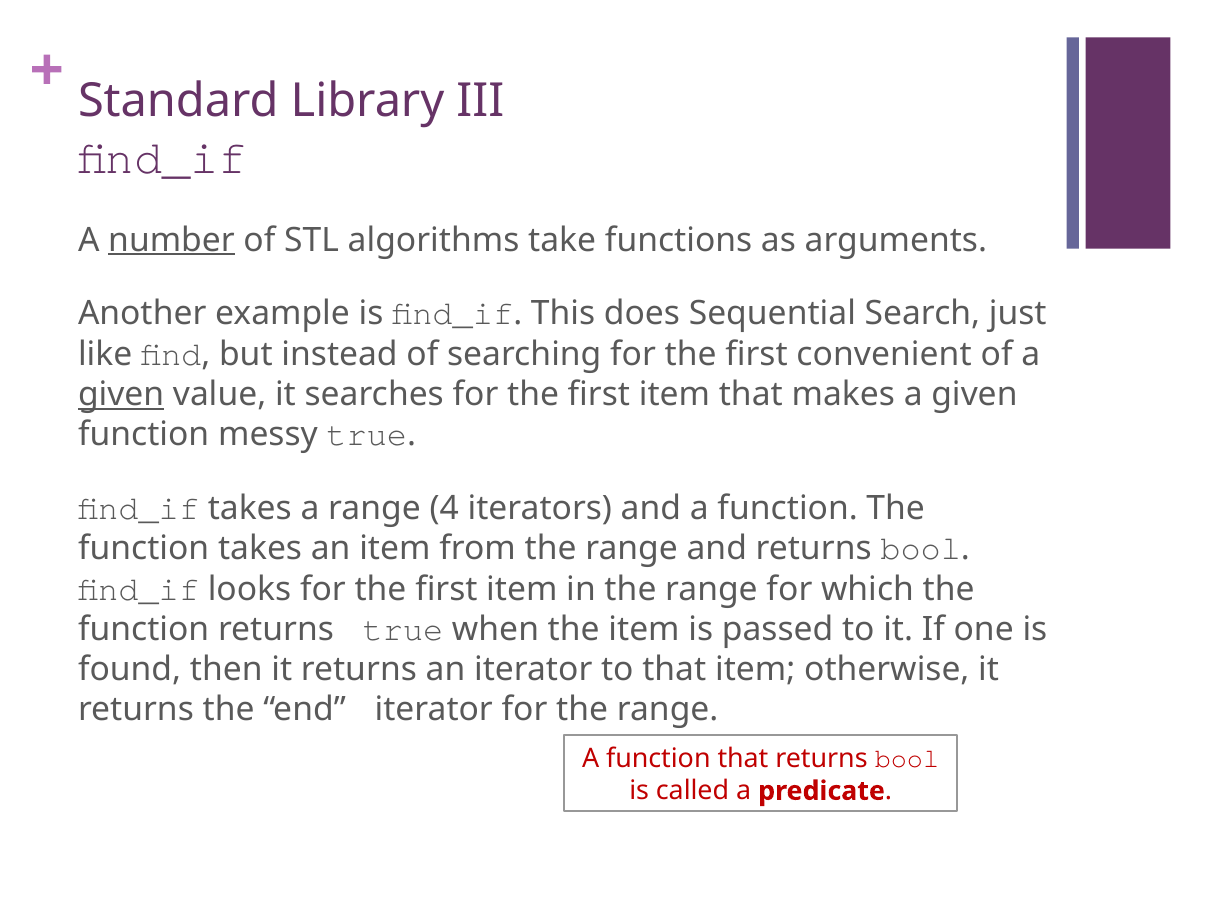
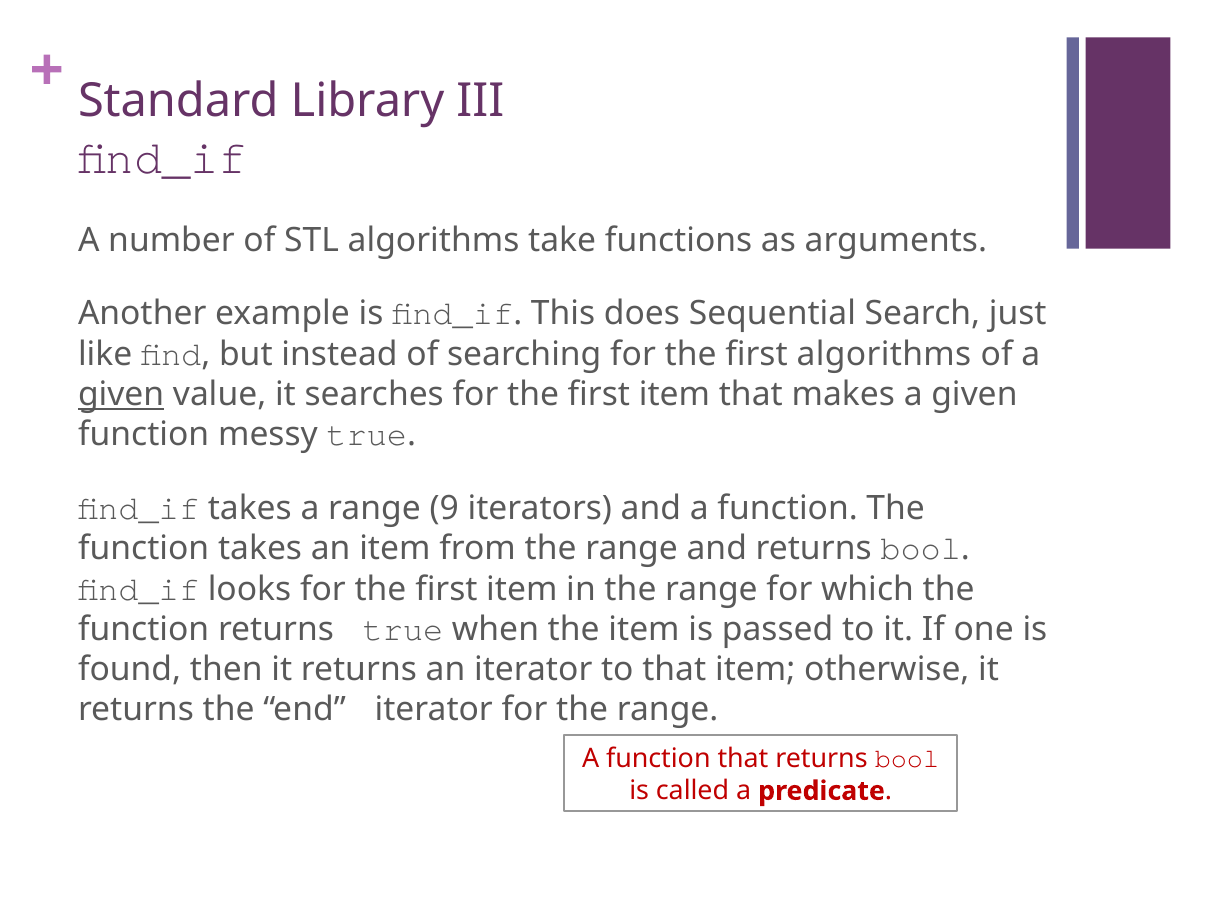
number underline: present -> none
first convenient: convenient -> algorithms
4: 4 -> 9
